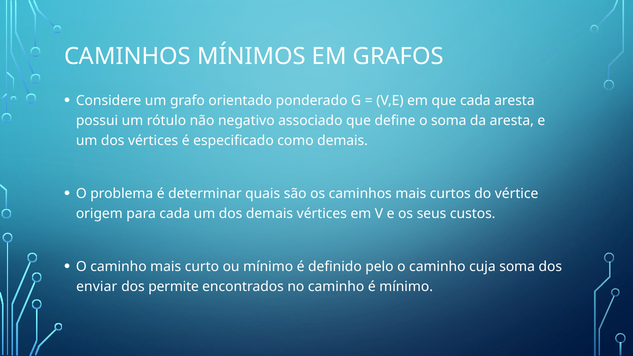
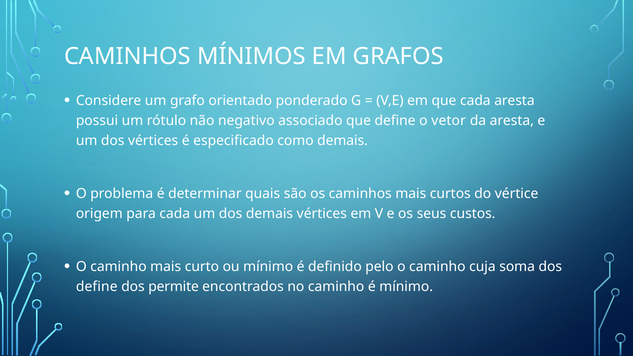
o soma: soma -> vetor
enviar at (97, 287): enviar -> define
